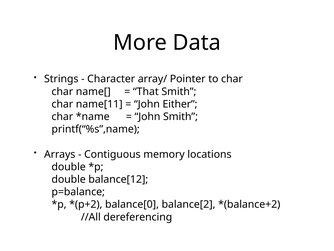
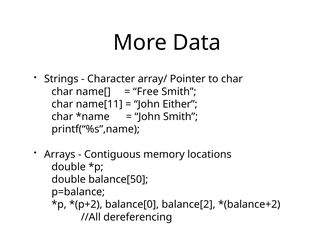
That: That -> Free
balance[12: balance[12 -> balance[50
